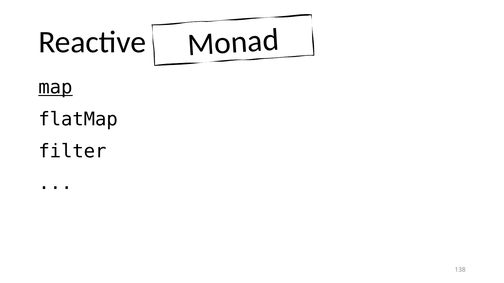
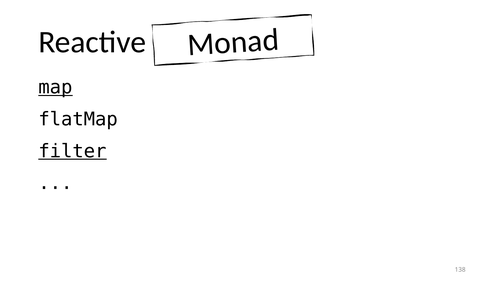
filter underline: none -> present
